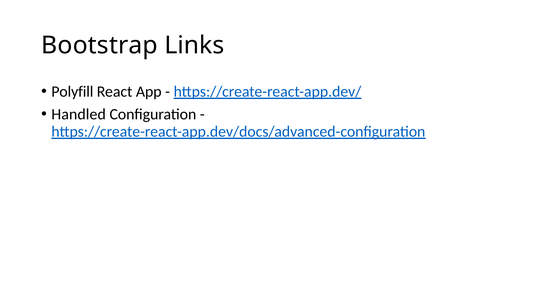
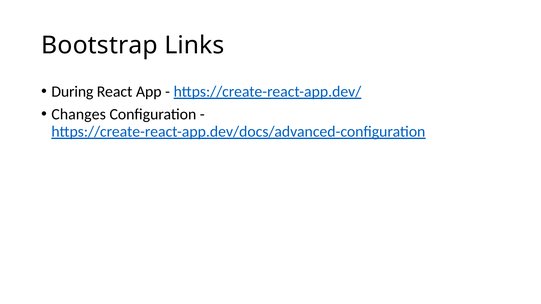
Polyfill: Polyfill -> During
Handled: Handled -> Changes
